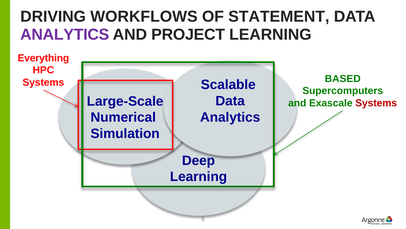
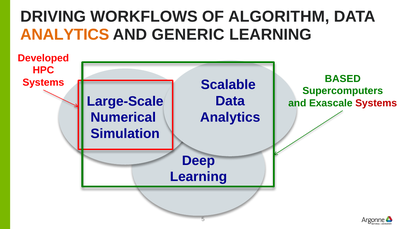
STATEMENT: STATEMENT -> ALGORITHM
ANALYTICS at (65, 35) colour: purple -> orange
PROJECT: PROJECT -> GENERIC
Everything: Everything -> Developed
